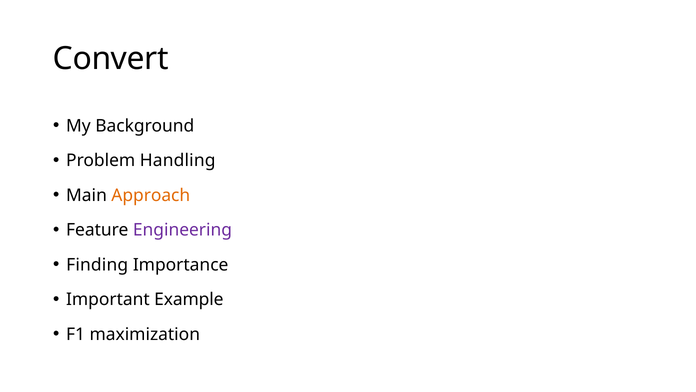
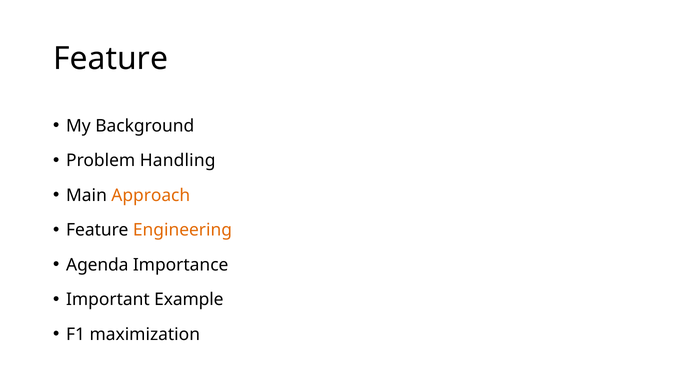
Convert at (111, 58): Convert -> Feature
Engineering colour: purple -> orange
Finding: Finding -> Agenda
